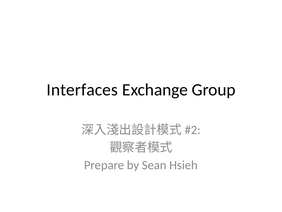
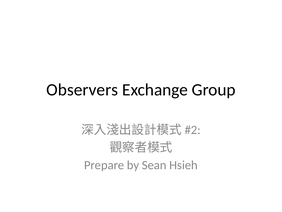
Interfaces: Interfaces -> Observers
